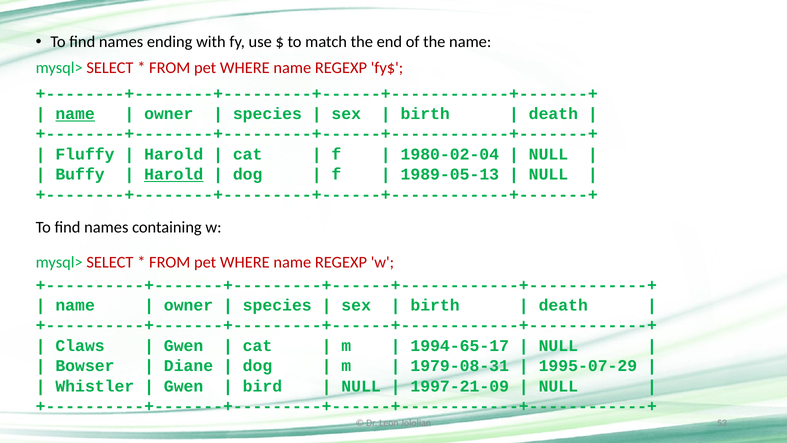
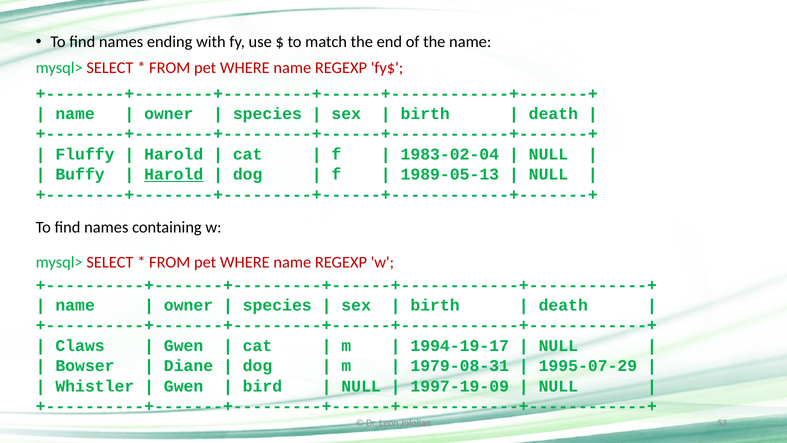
name at (75, 114) underline: present -> none
1980-02-04: 1980-02-04 -> 1983-02-04
1994-65-17: 1994-65-17 -> 1994-19-17
1997-21-09: 1997-21-09 -> 1997-19-09
